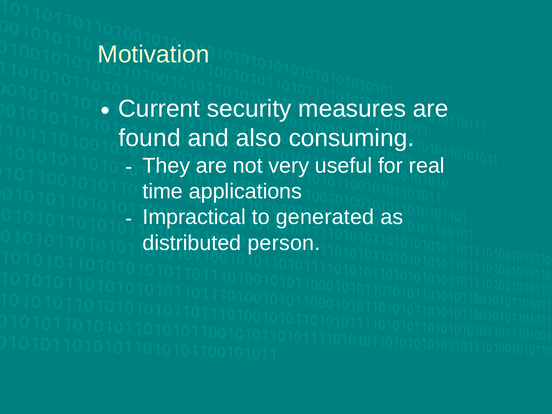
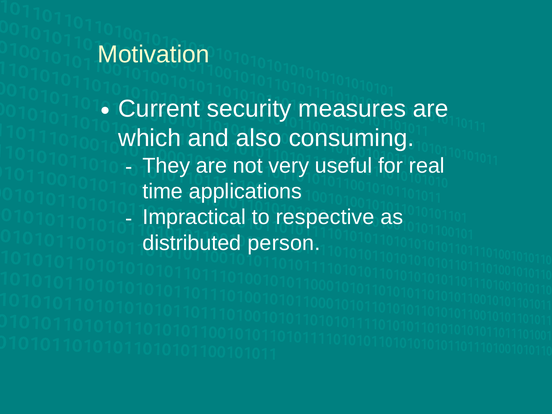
found: found -> which
generated: generated -> respective
